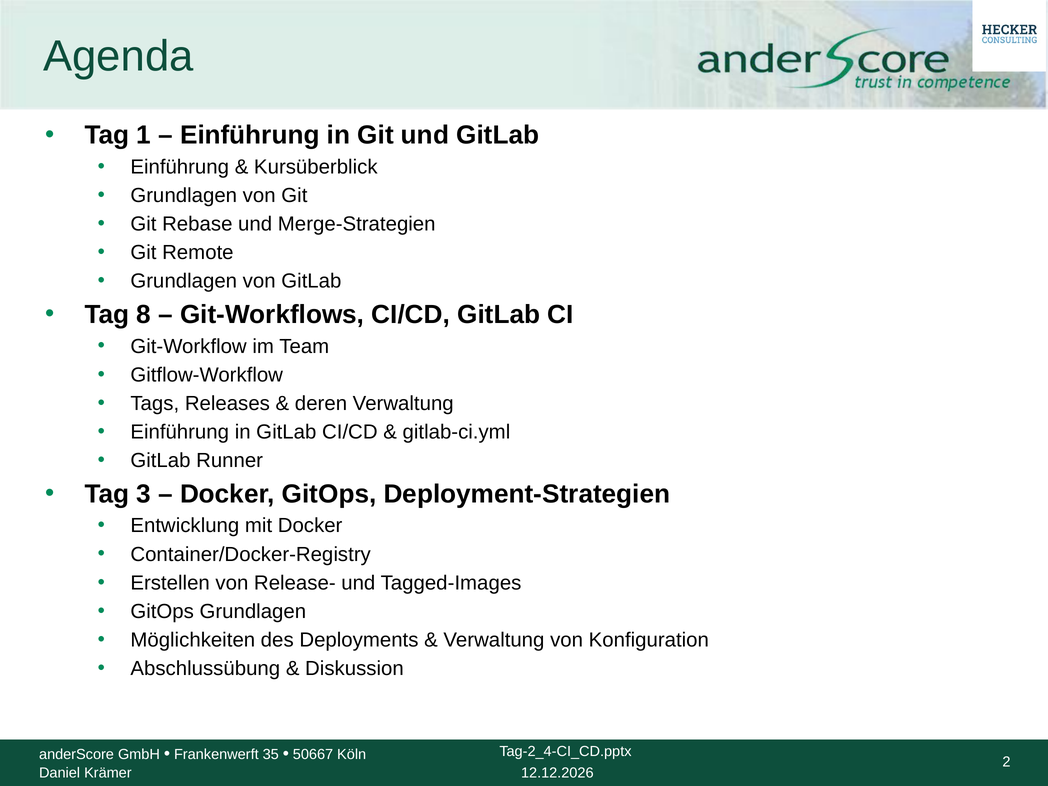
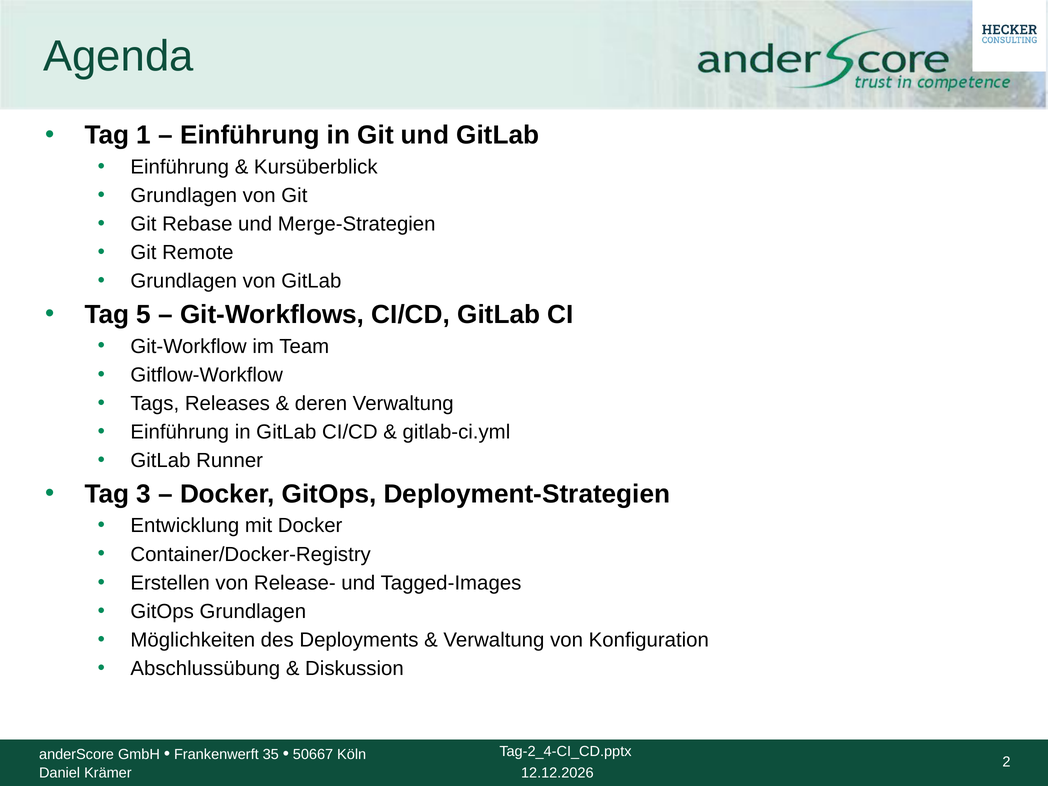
8: 8 -> 5
